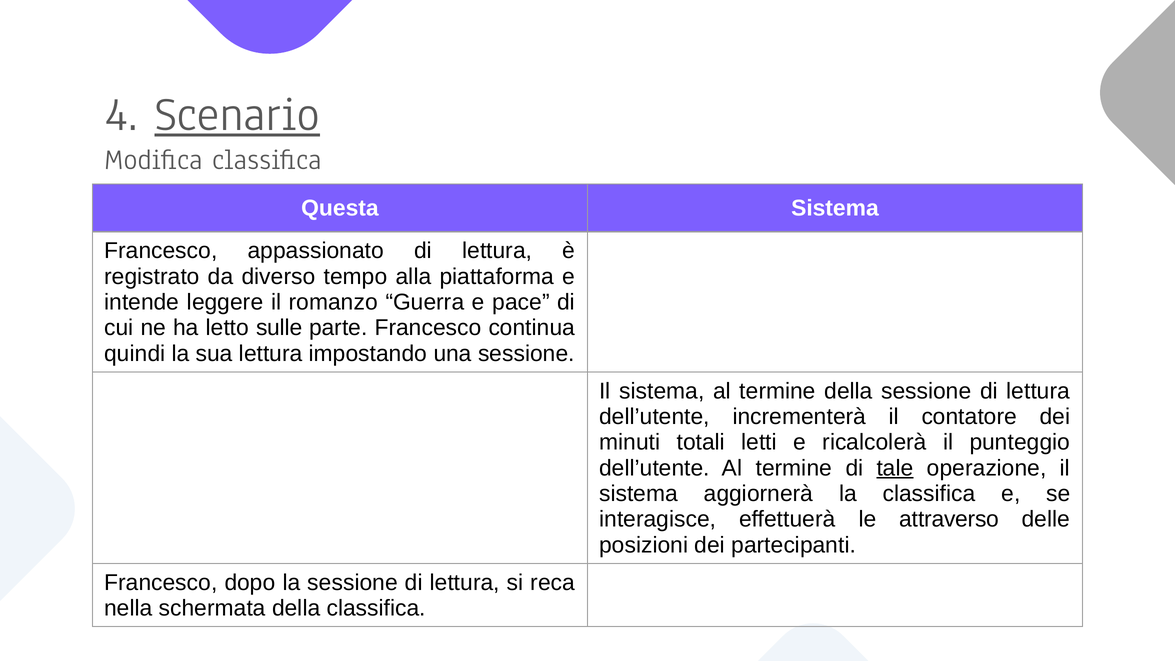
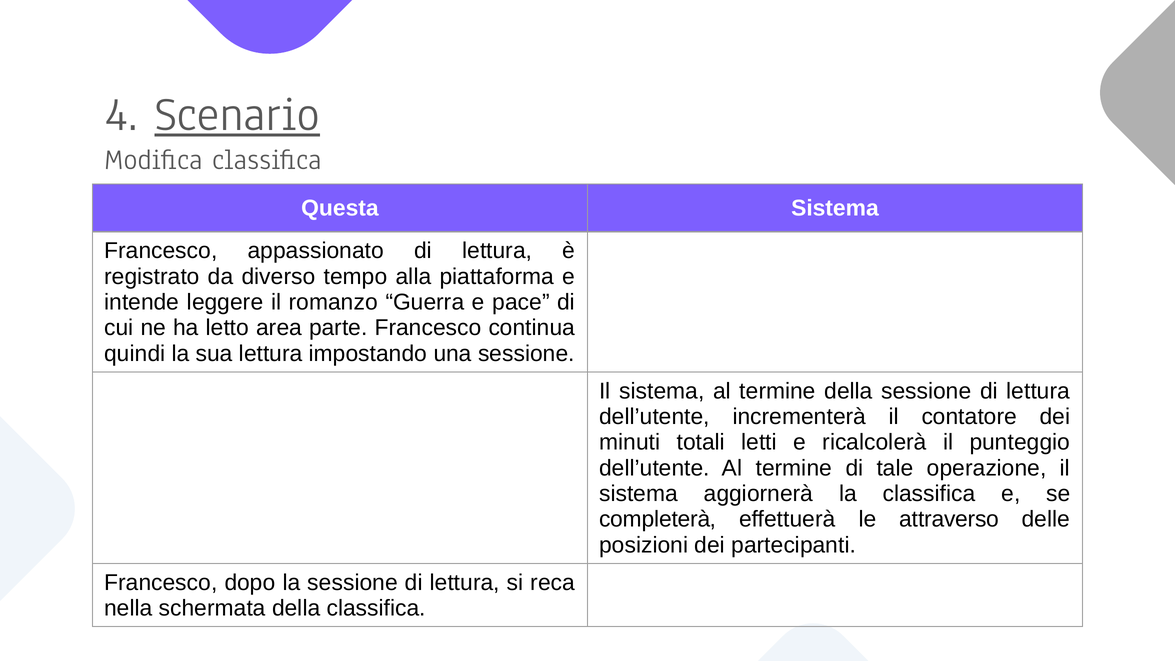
sulle: sulle -> area
tale underline: present -> none
interagisce: interagisce -> completerà
